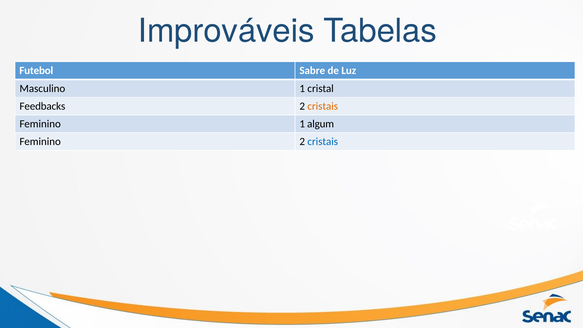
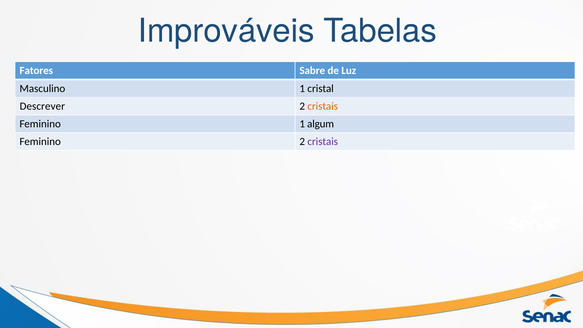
Futebol: Futebol -> Fatores
Feedbacks: Feedbacks -> Descrever
cristais at (323, 142) colour: blue -> purple
